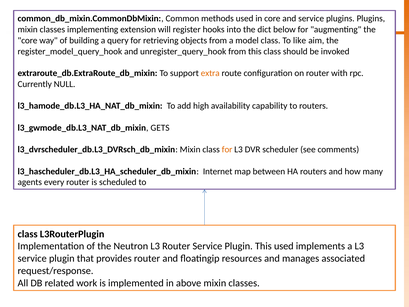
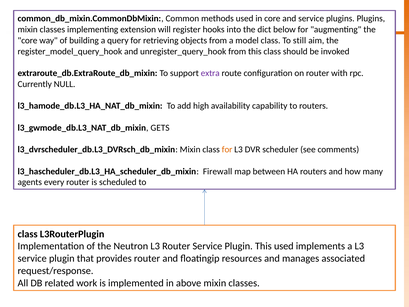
like: like -> still
extra colour: orange -> purple
Internet: Internet -> Firewall
